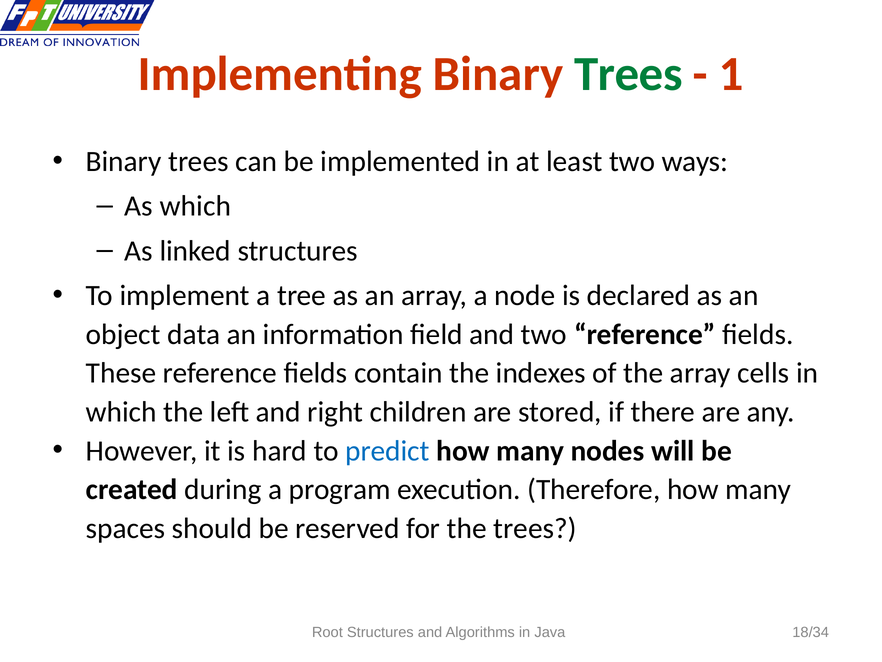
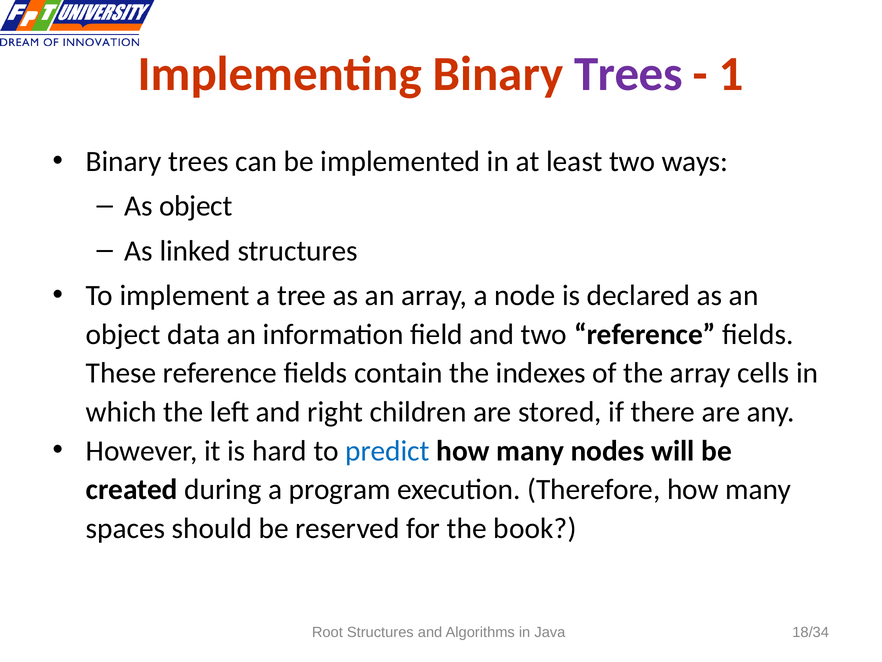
Trees at (628, 74) colour: green -> purple
As which: which -> object
the trees: trees -> book
